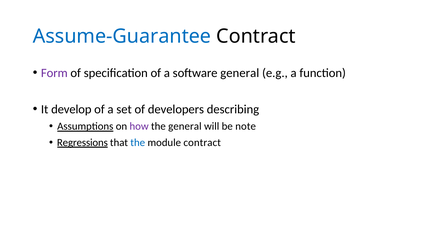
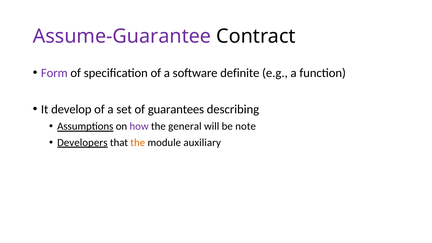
Assume-Guarantee colour: blue -> purple
software general: general -> definite
developers: developers -> guarantees
Regressions: Regressions -> Developers
the at (138, 143) colour: blue -> orange
module contract: contract -> auxiliary
